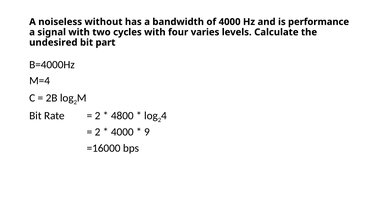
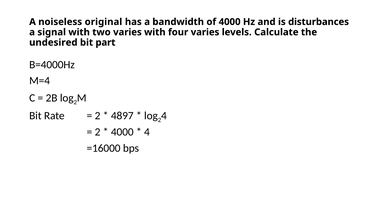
without: without -> original
performance: performance -> disturbances
two cycles: cycles -> varies
4800: 4800 -> 4897
9 at (147, 132): 9 -> 4
